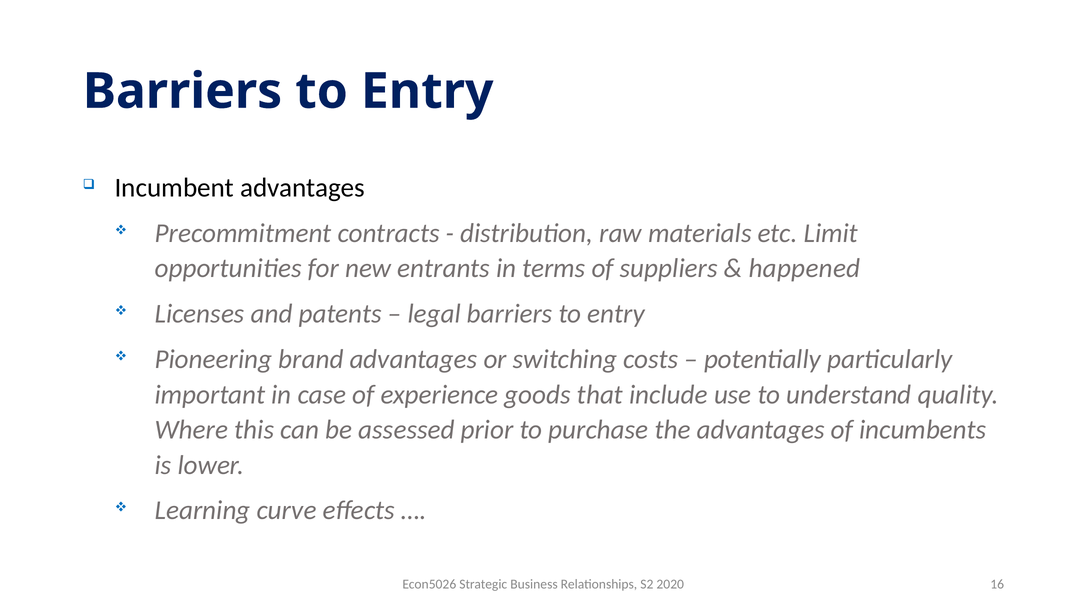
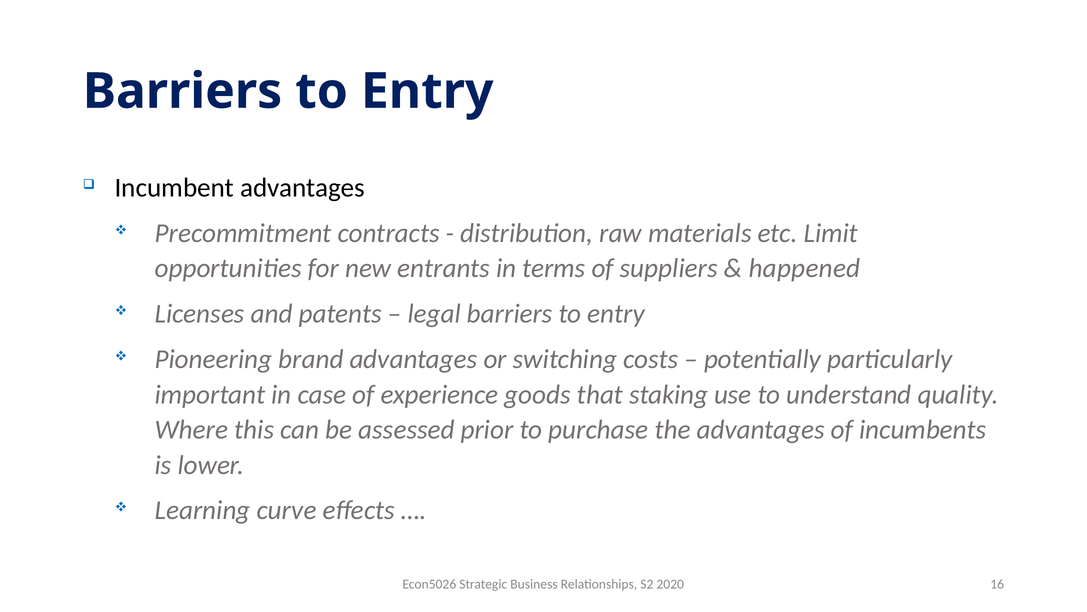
include: include -> staking
